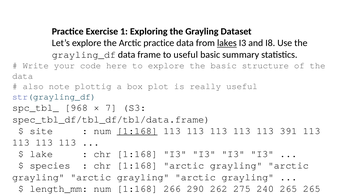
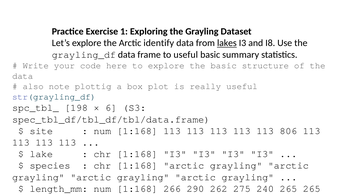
Arctic practice: practice -> identify
968: 968 -> 198
7: 7 -> 6
1:168 at (137, 131) underline: present -> none
391: 391 -> 806
